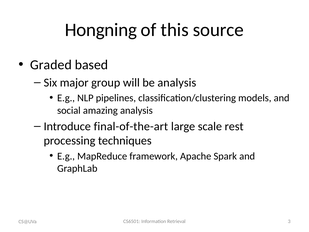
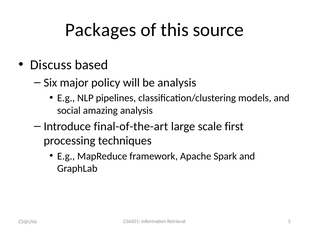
Hongning: Hongning -> Packages
Graded: Graded -> Discuss
group: group -> policy
rest: rest -> first
